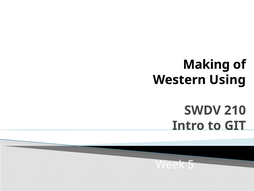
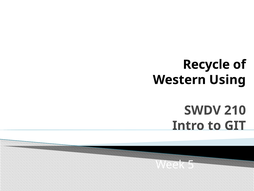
Making: Making -> Recycle
